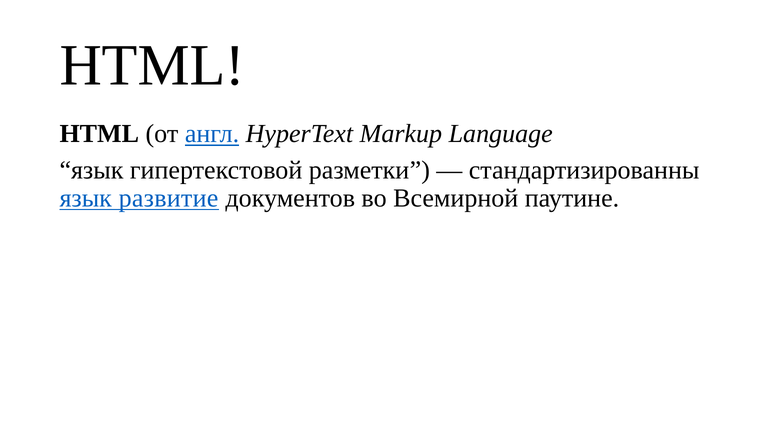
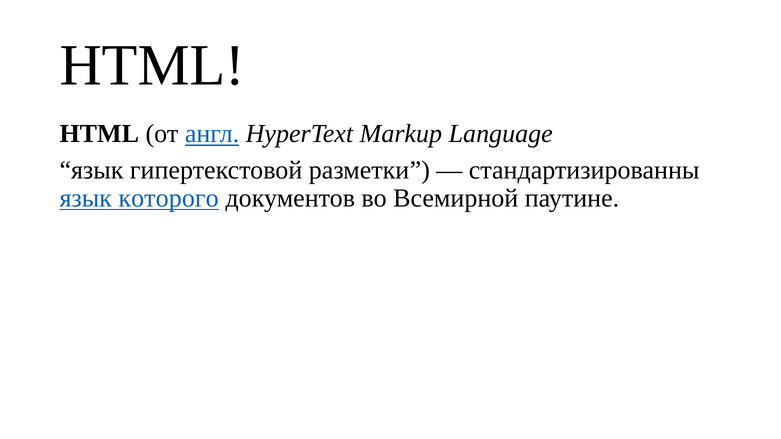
развитие: развитие -> которого
